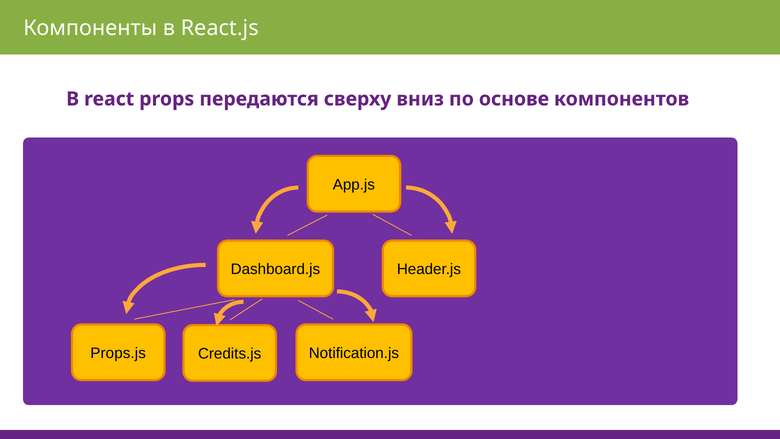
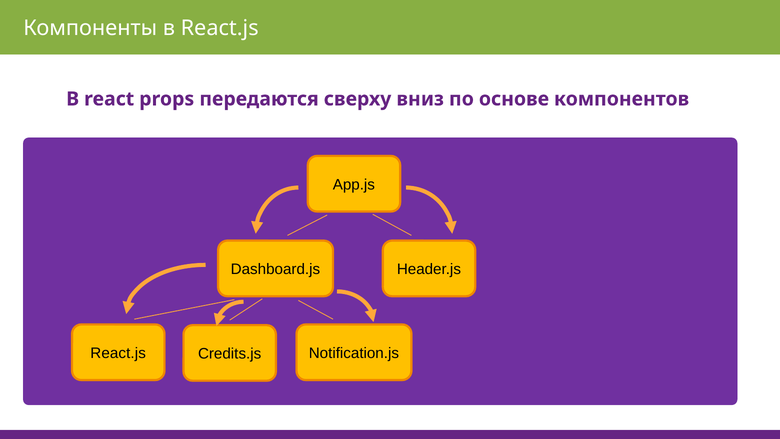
Props.js at (118, 353): Props.js -> React.js
